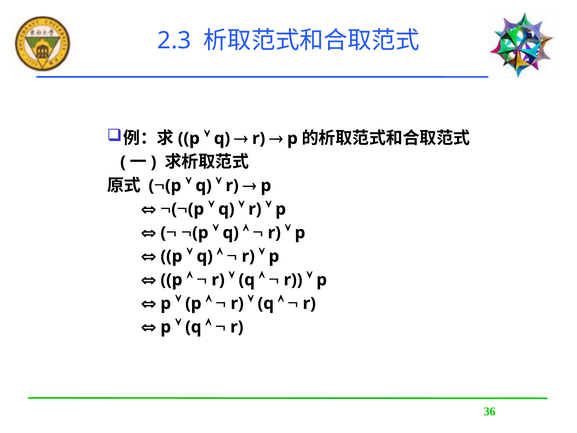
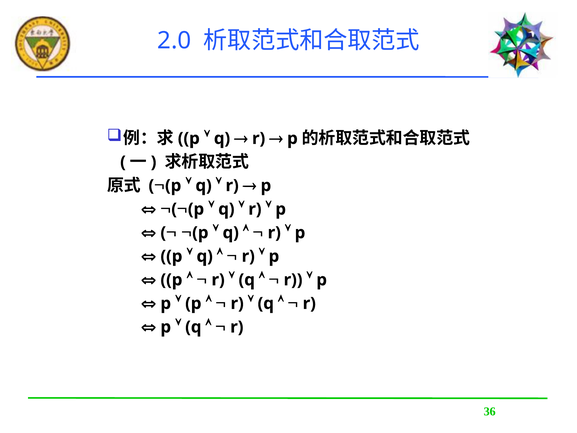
2.3: 2.3 -> 2.0
